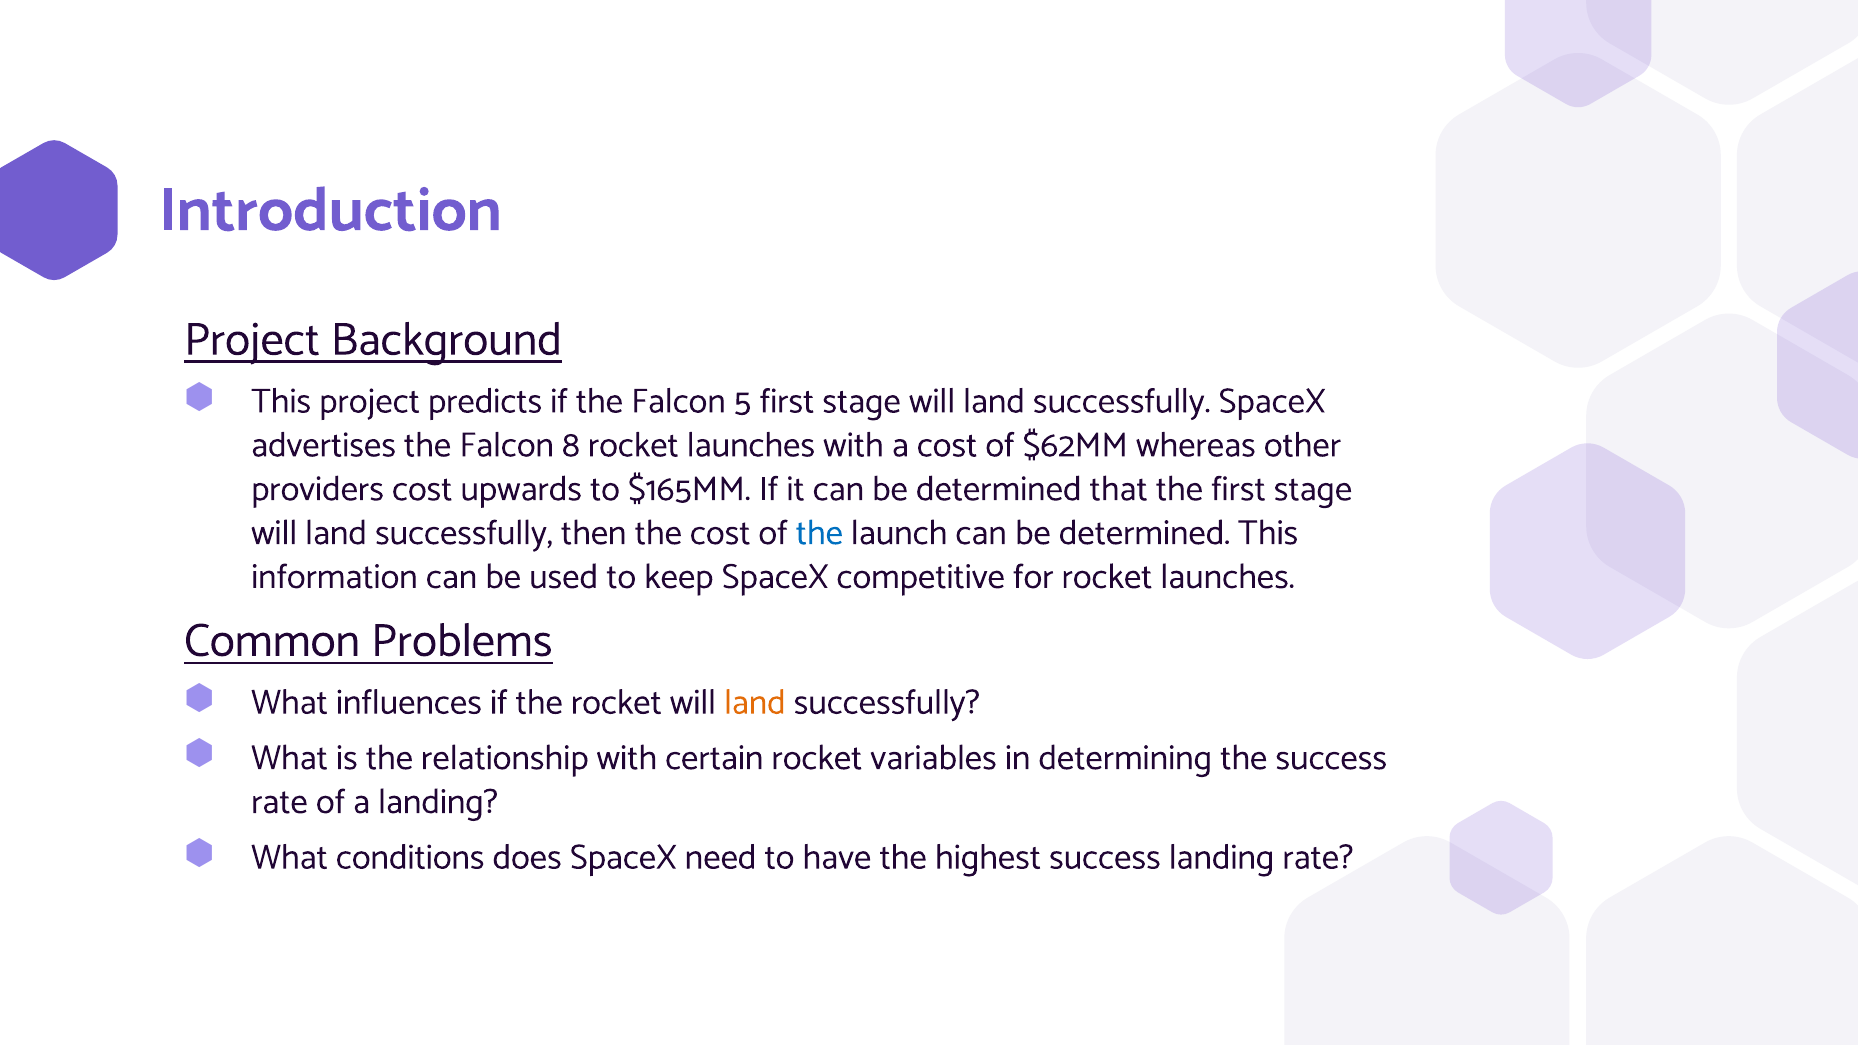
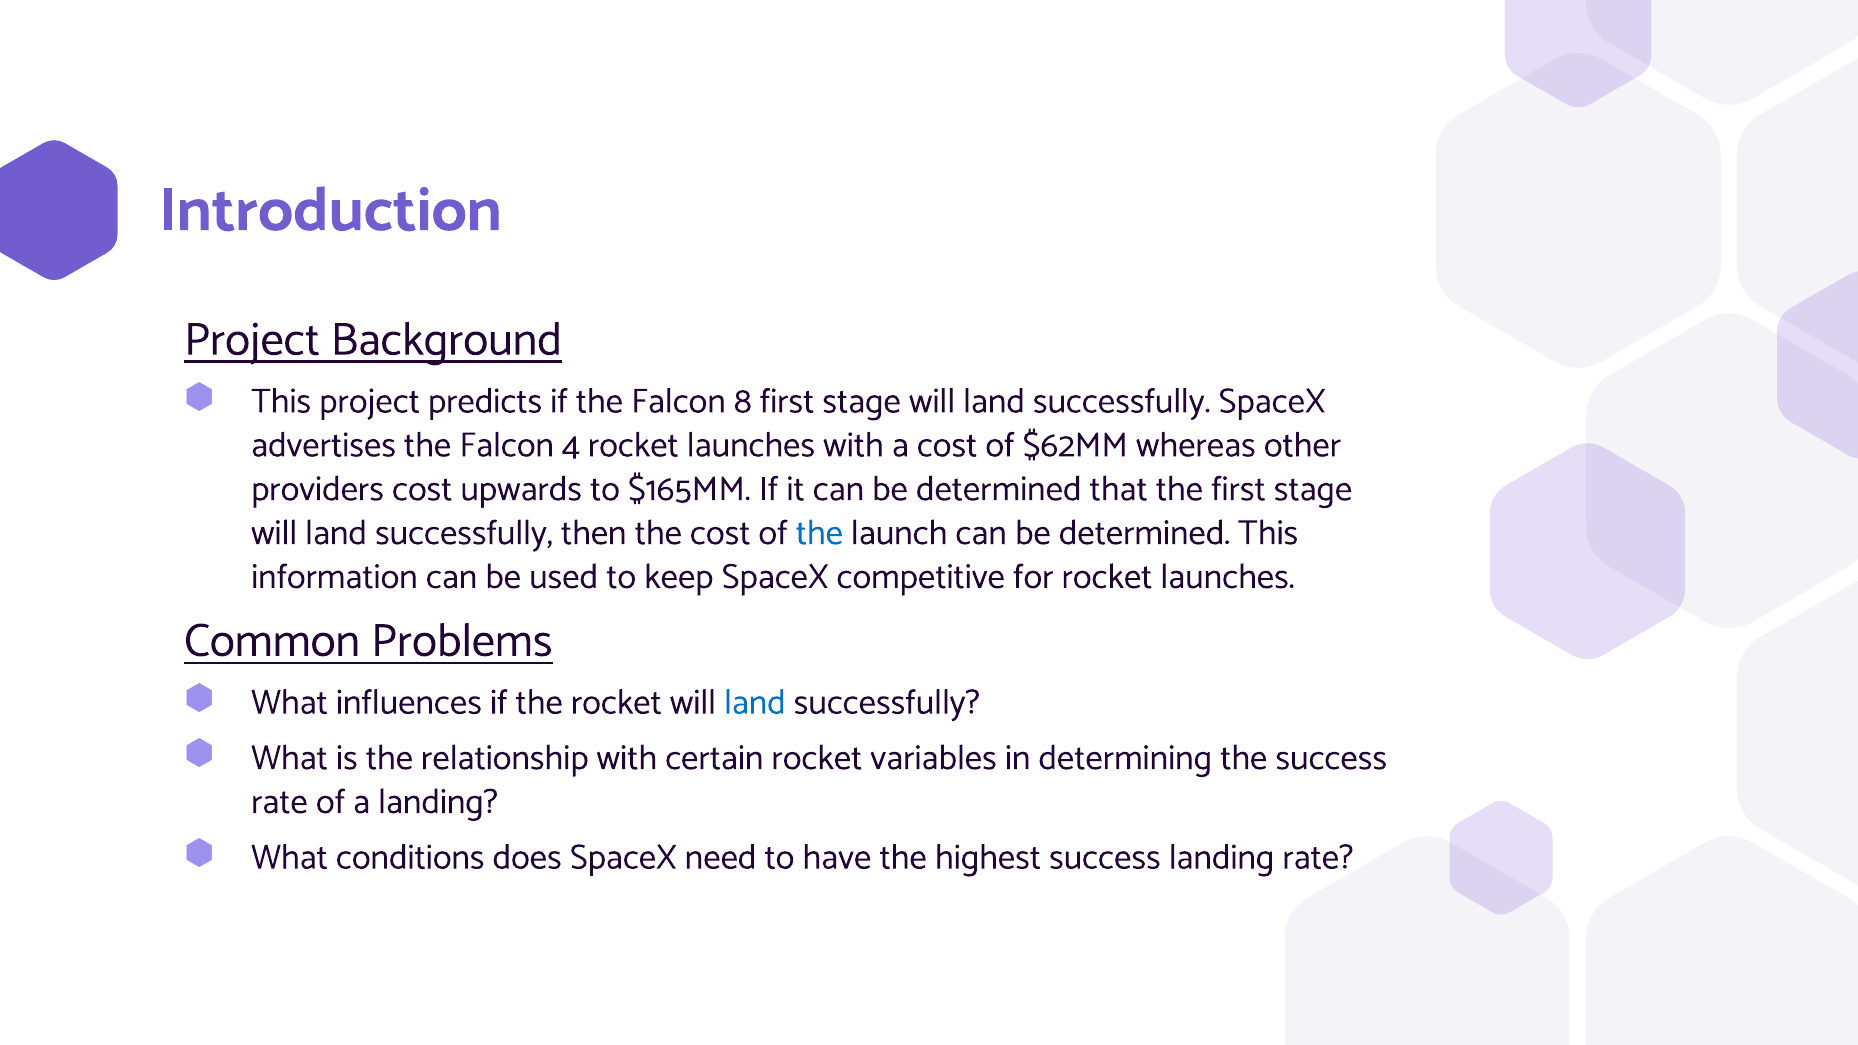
5: 5 -> 8
8: 8 -> 4
land at (755, 702) colour: orange -> blue
